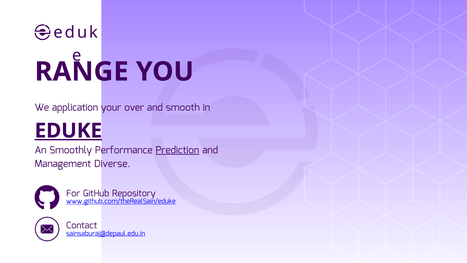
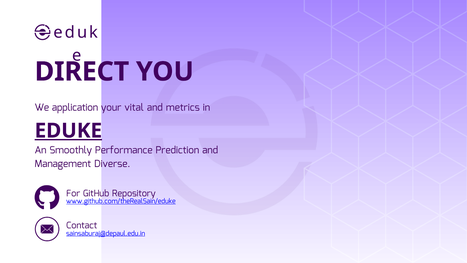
RANGE: RANGE -> DIRECT
over: over -> vital
smooth: smooth -> metrics
Prediction underline: present -> none
